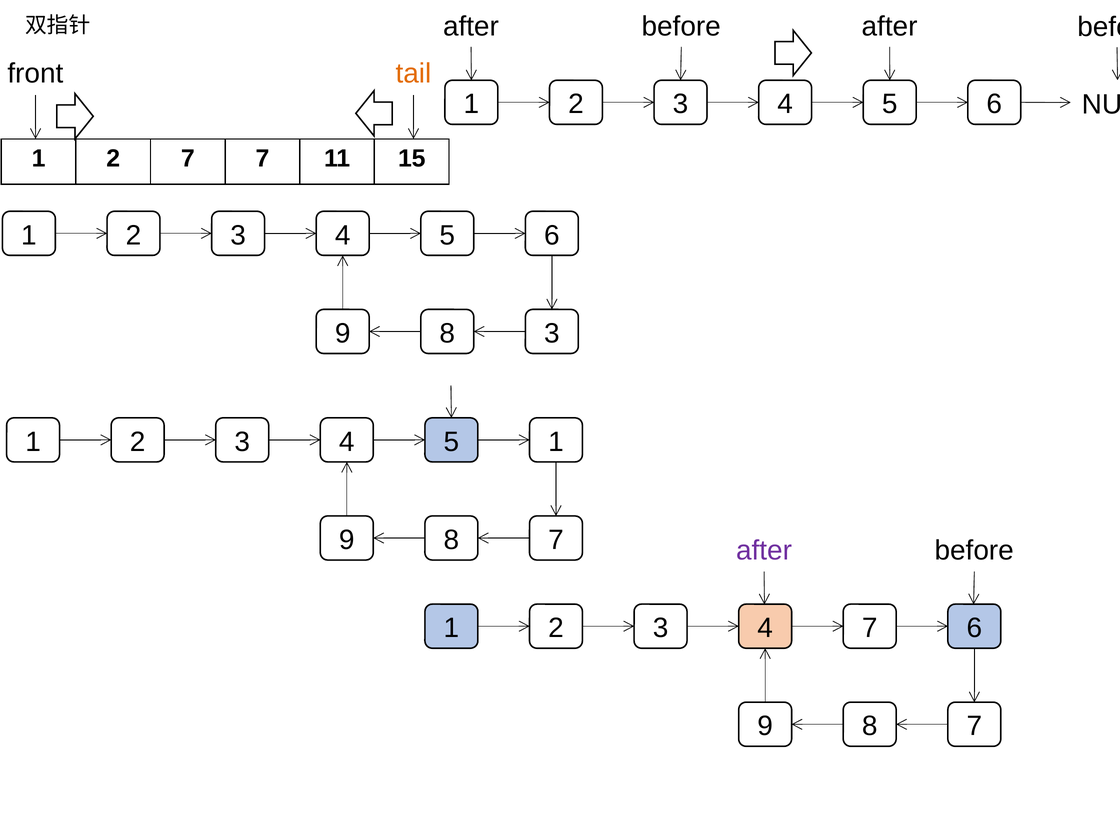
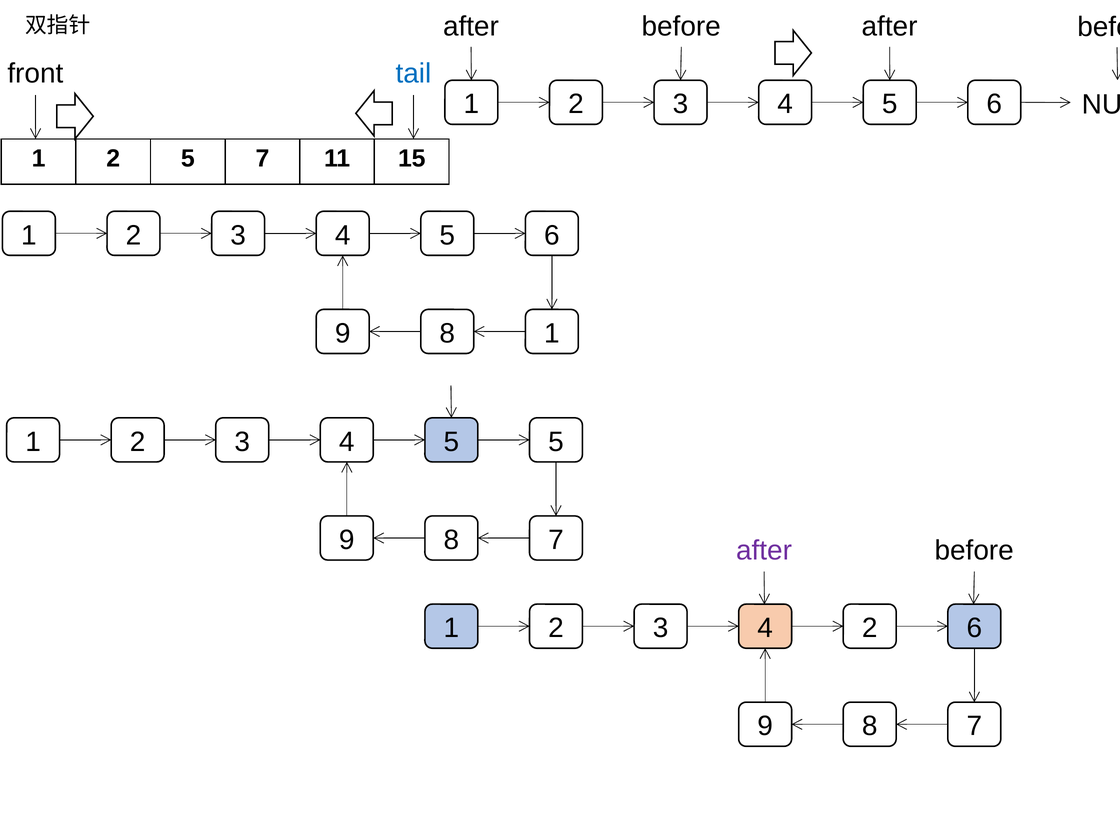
tail colour: orange -> blue
2 7: 7 -> 5
9 3: 3 -> 1
1 1: 1 -> 5
3 7: 7 -> 2
